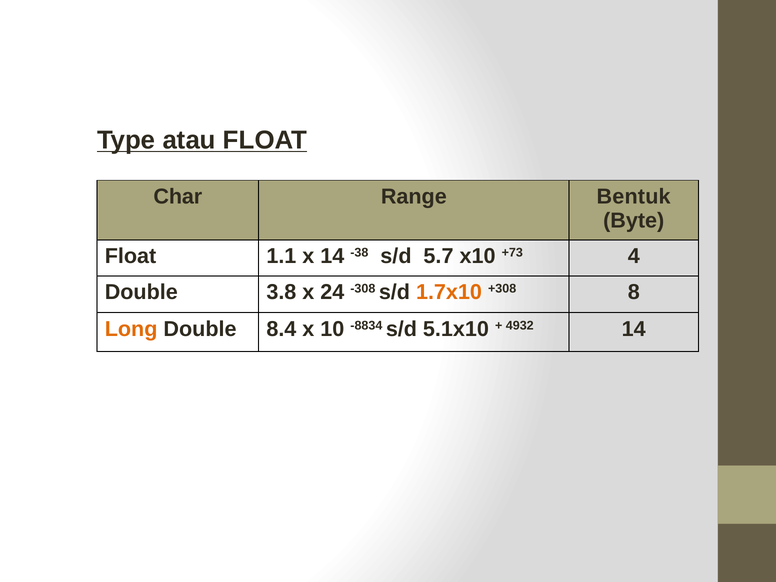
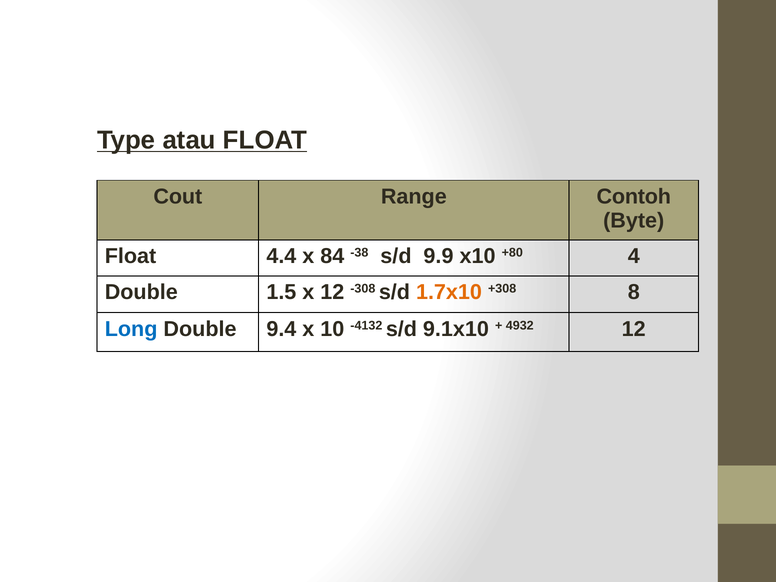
Char: Char -> Cout
Bentuk: Bentuk -> Contoh
1.1: 1.1 -> 4.4
x 14: 14 -> 84
5.7: 5.7 -> 9.9
+73: +73 -> +80
3.8: 3.8 -> 1.5
x 24: 24 -> 12
Long colour: orange -> blue
8.4: 8.4 -> 9.4
-8834: -8834 -> -4132
5.1x10: 5.1x10 -> 9.1x10
4932 14: 14 -> 12
